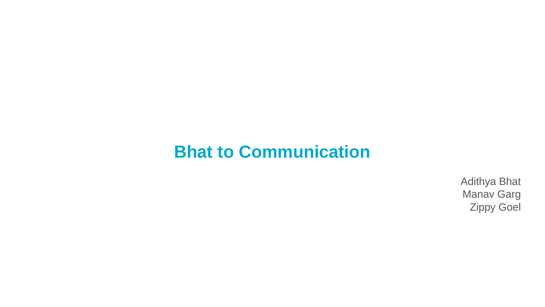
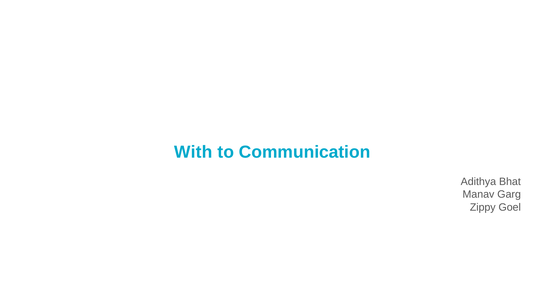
Bhat at (193, 152): Bhat -> With
